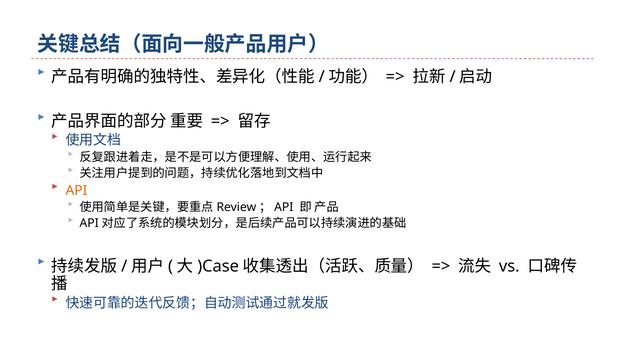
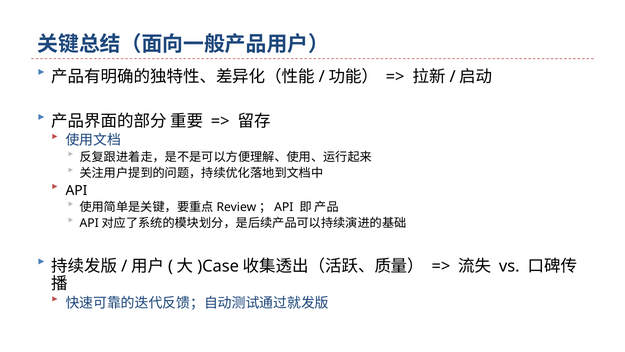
API colour: orange -> black
